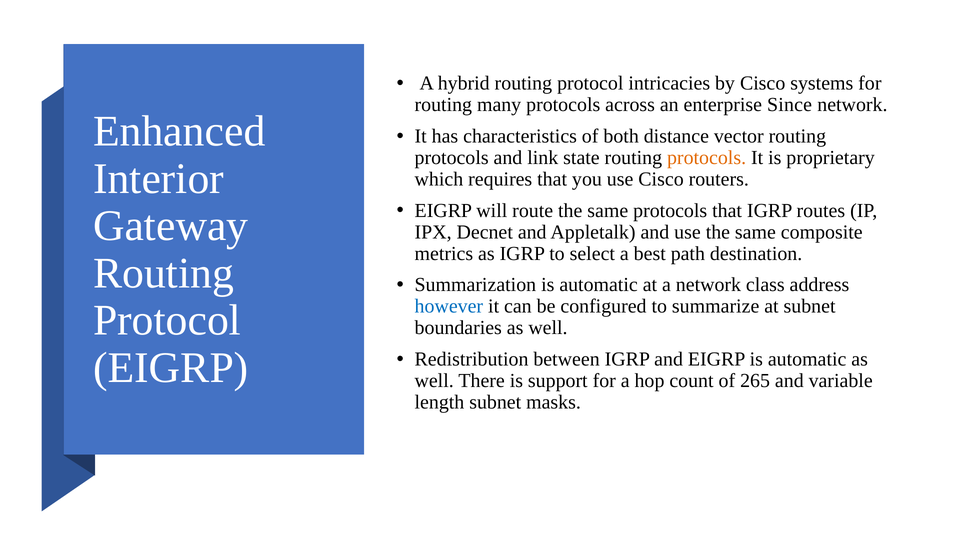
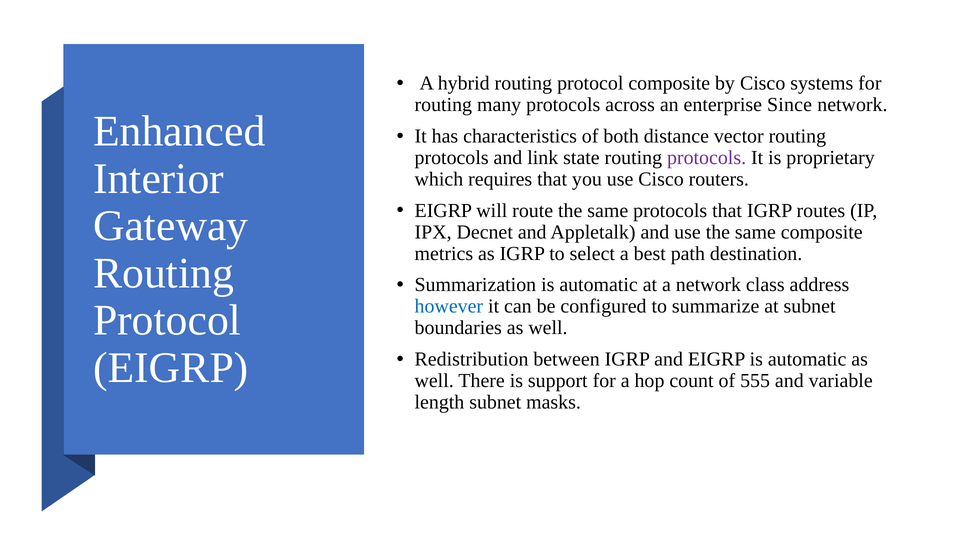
protocol intricacies: intricacies -> composite
protocols at (707, 158) colour: orange -> purple
265: 265 -> 555
